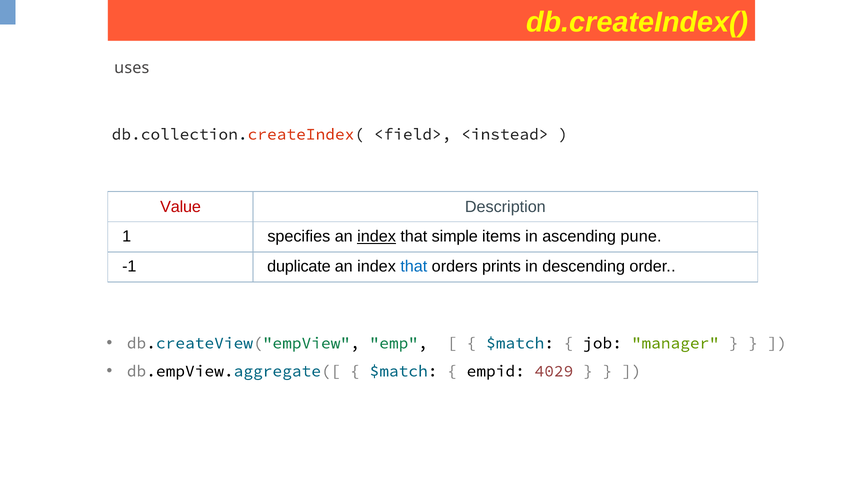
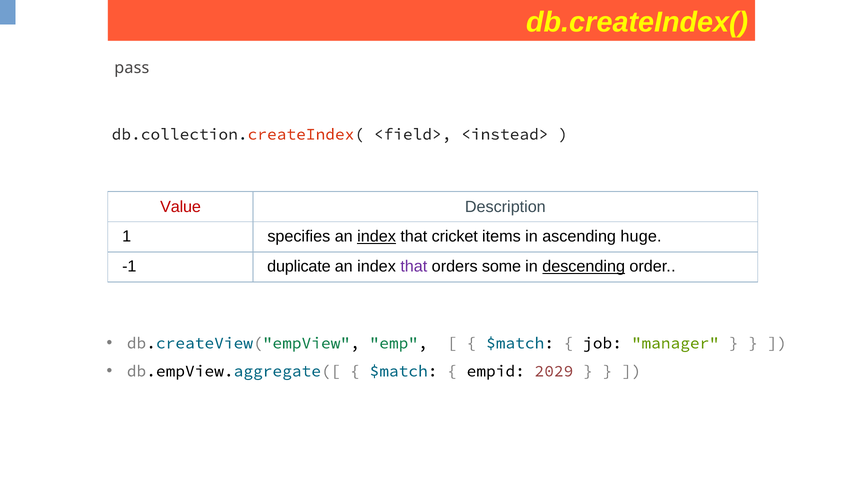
uses: uses -> pass
simple: simple -> cricket
pune: pune -> huge
that at (414, 267) colour: blue -> purple
prints: prints -> some
descending underline: none -> present
4029: 4029 -> 2029
